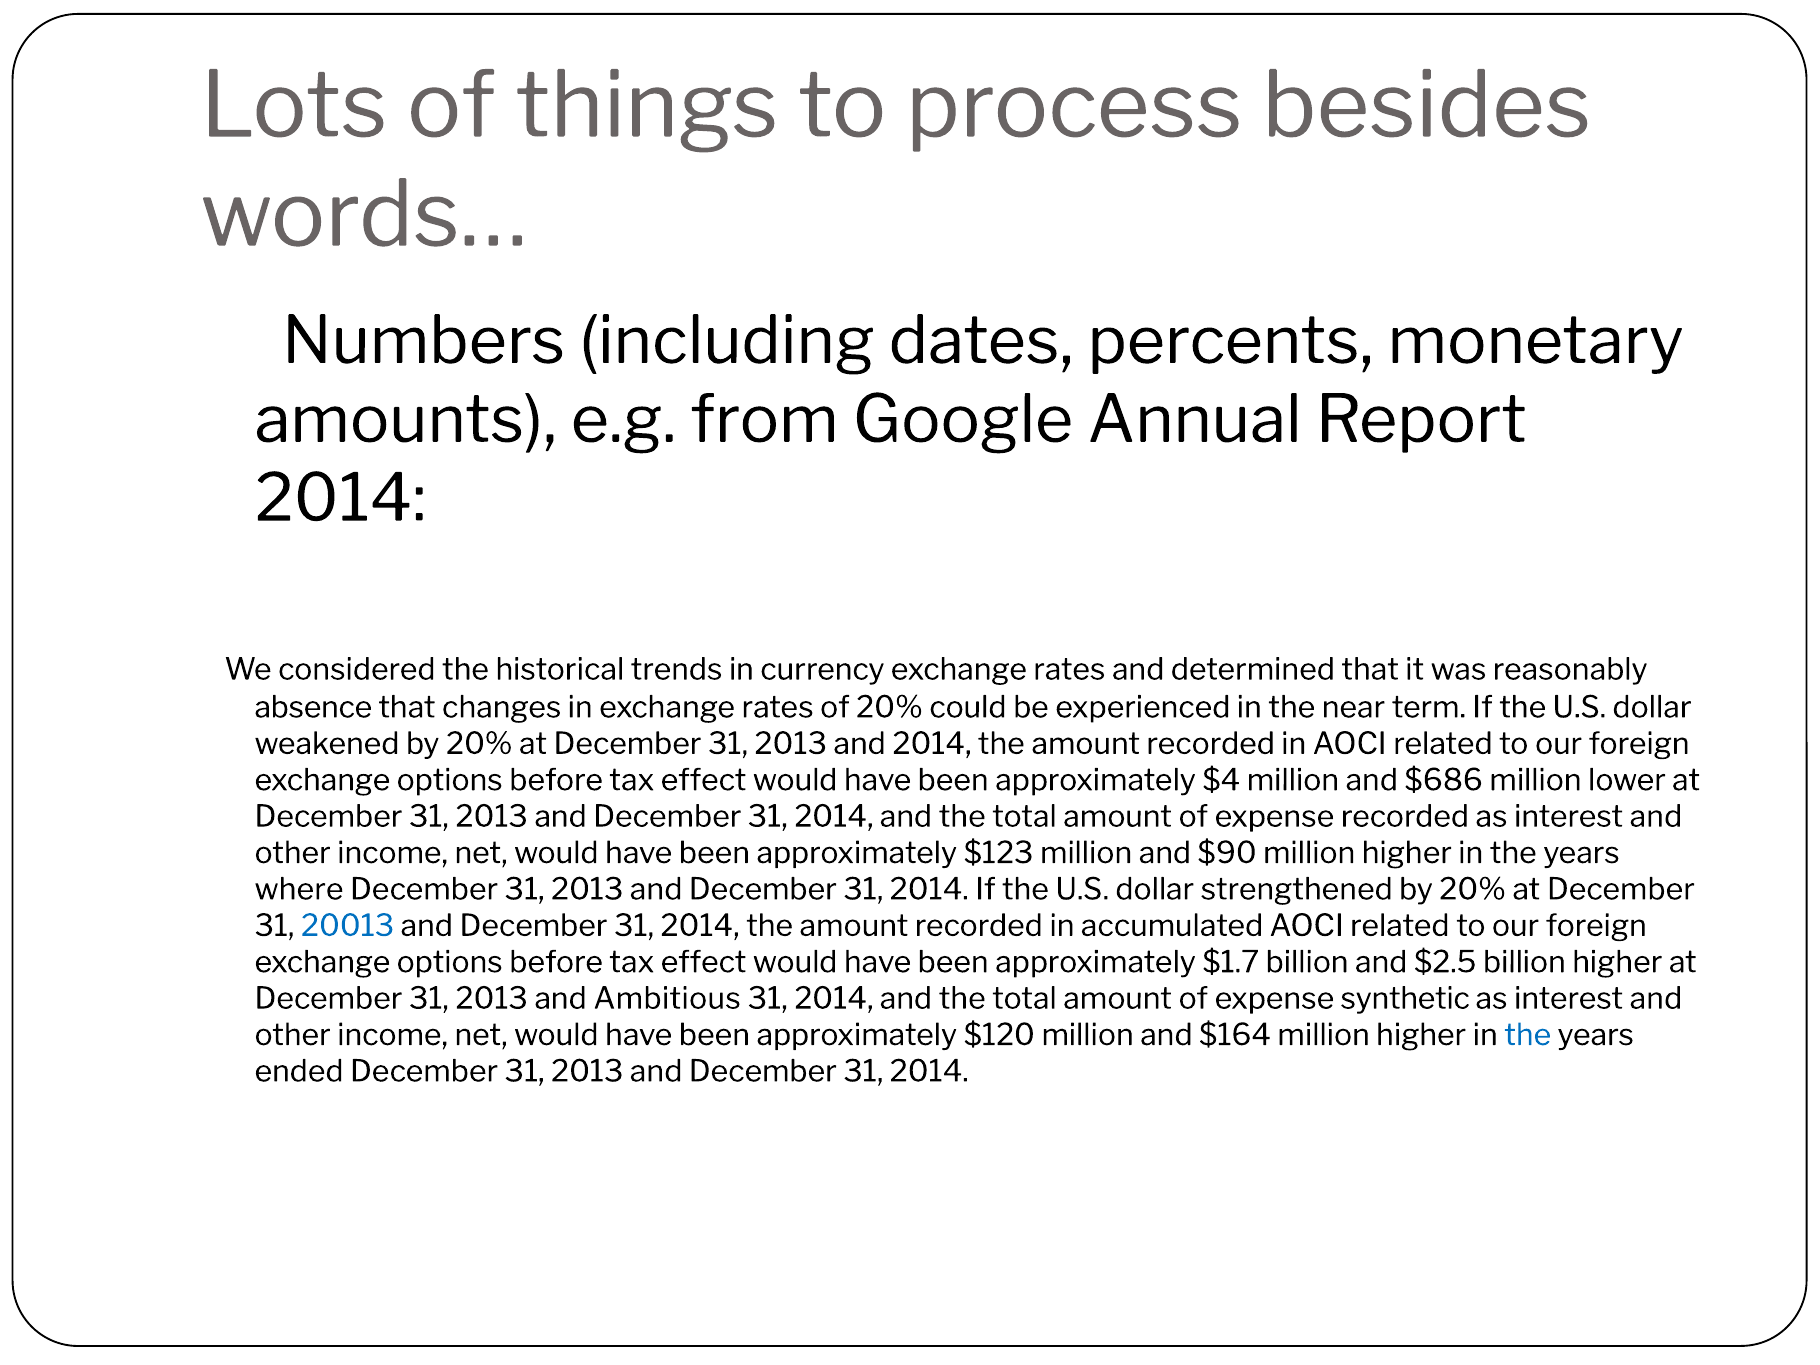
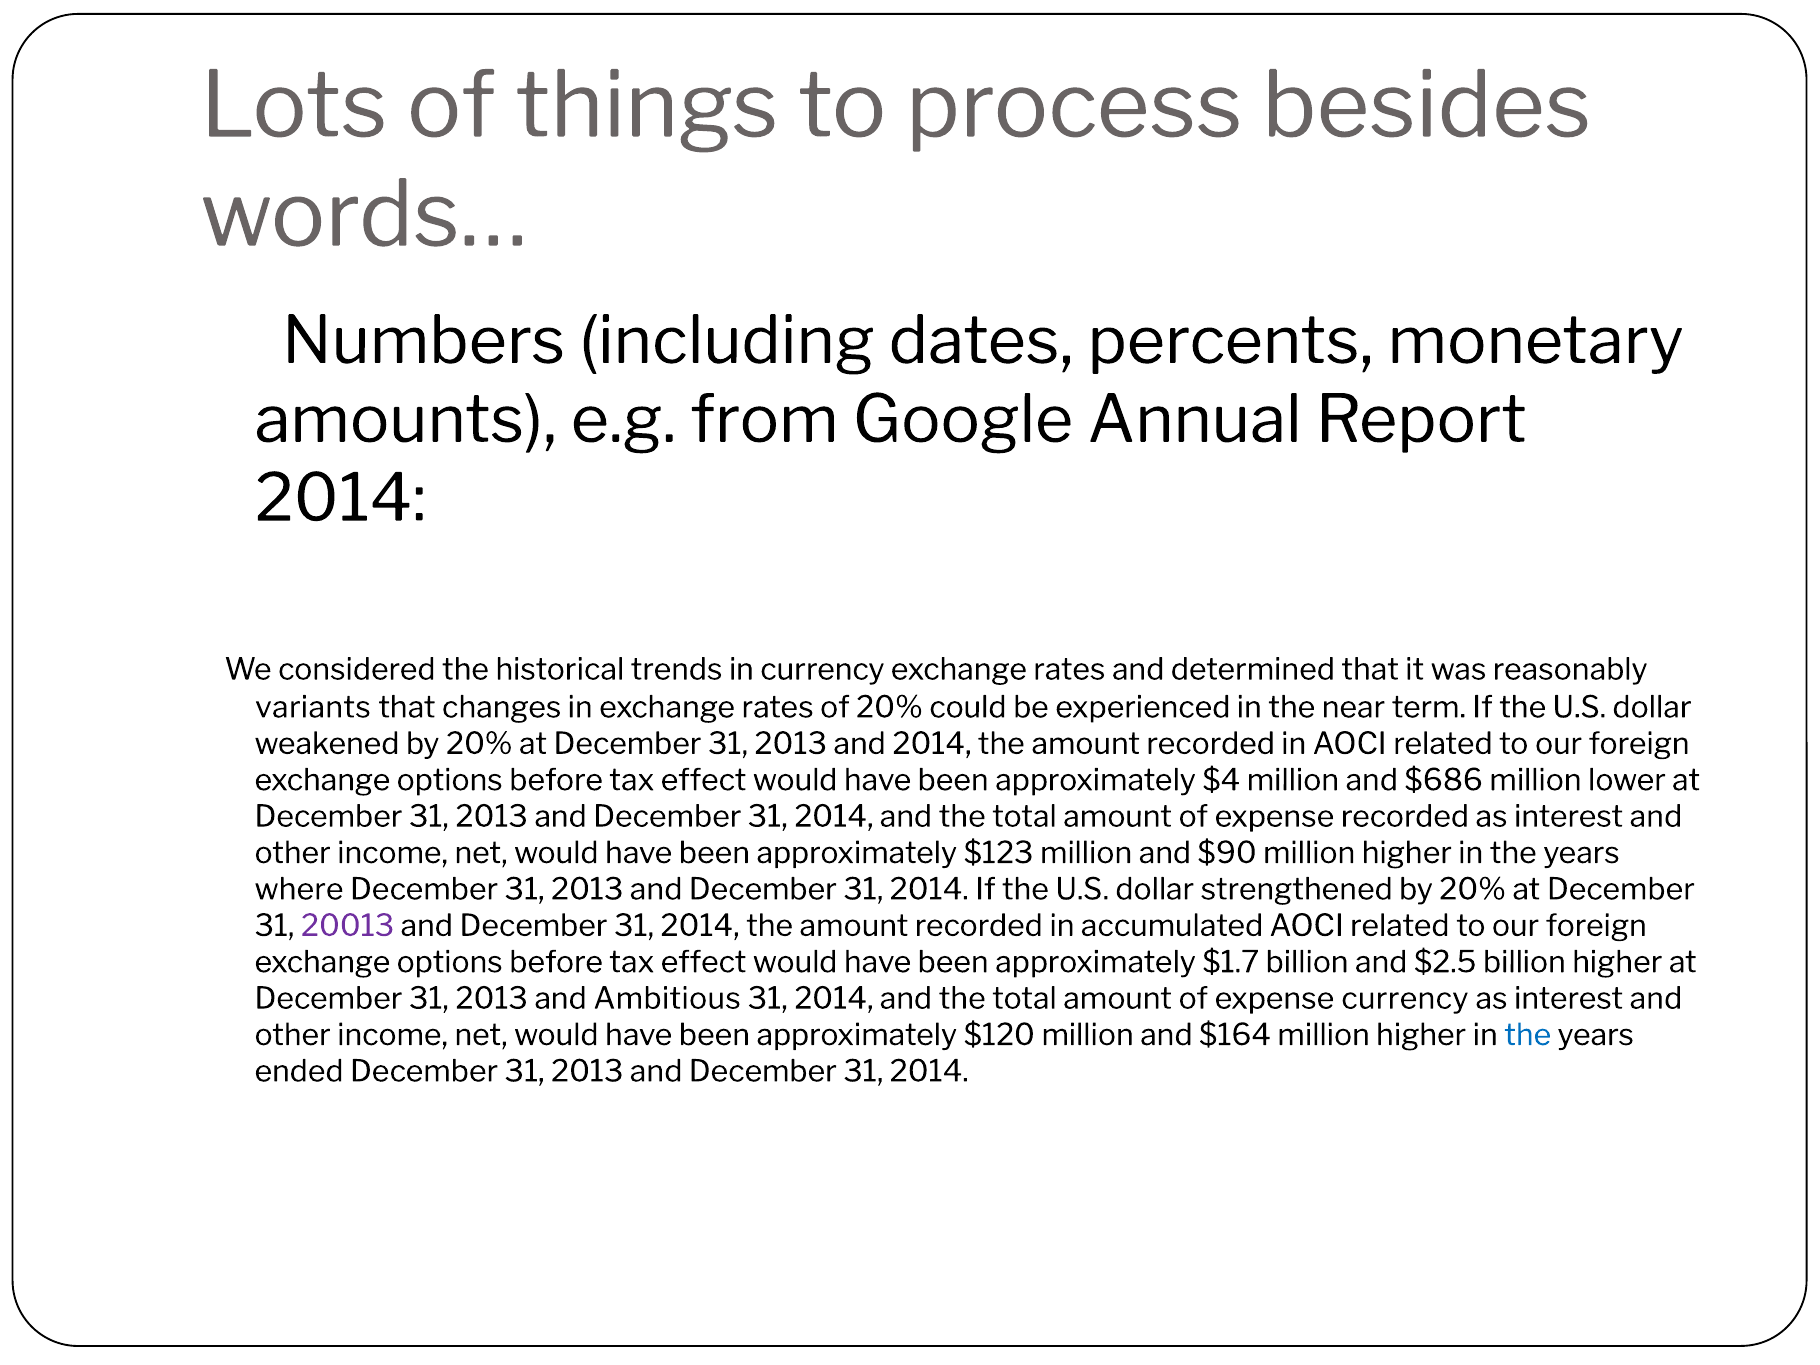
absence: absence -> variants
20013 colour: blue -> purple
expense synthetic: synthetic -> currency
